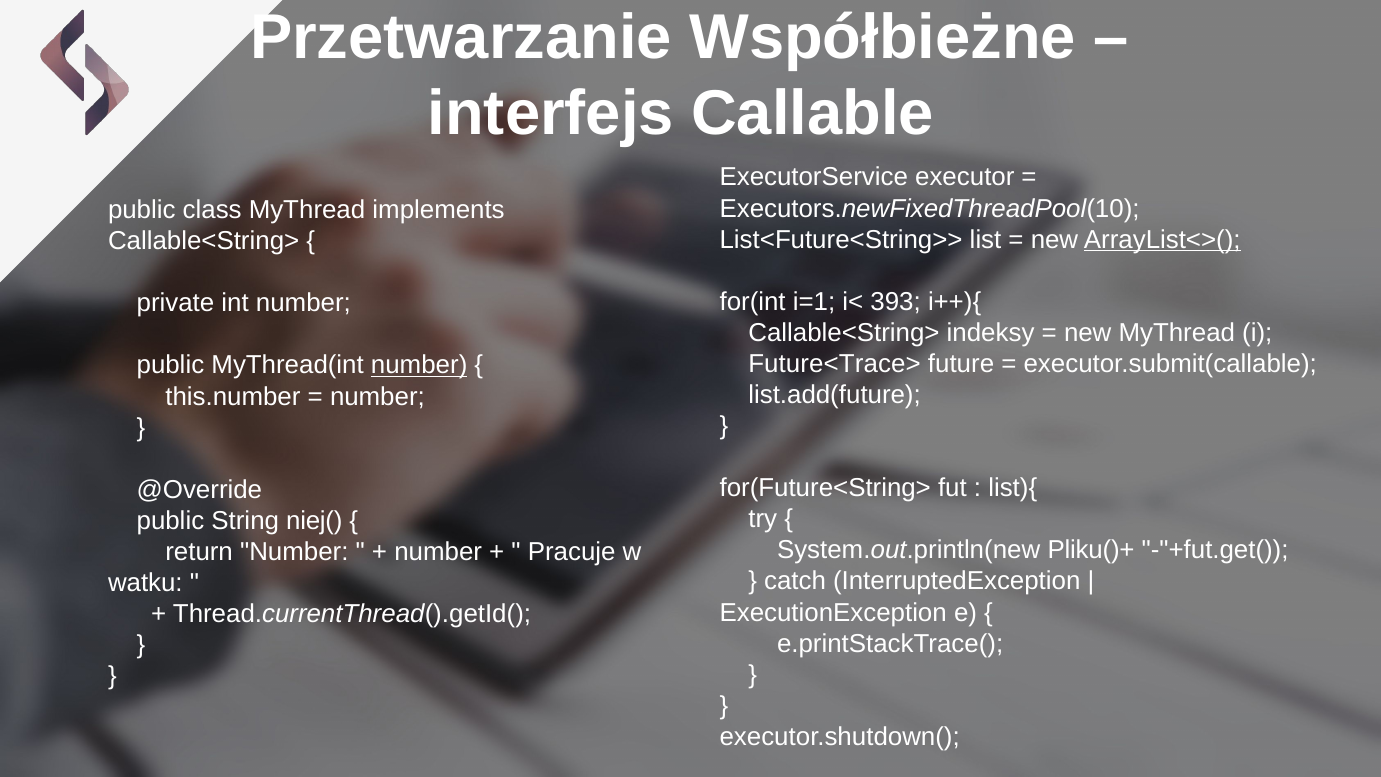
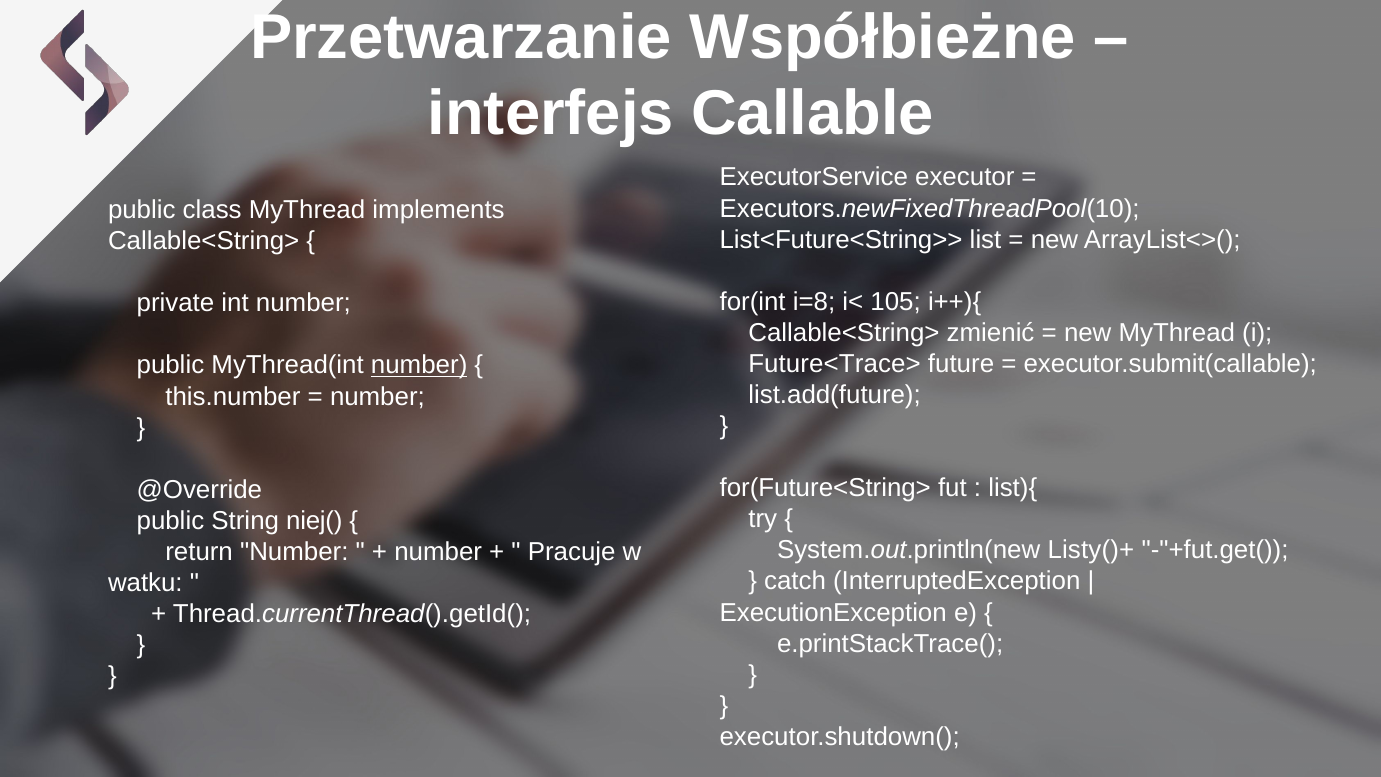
ArrayList<>( underline: present -> none
i=1: i=1 -> i=8
393: 393 -> 105
indeksy: indeksy -> zmienić
Pliku()+: Pliku()+ -> Listy()+
